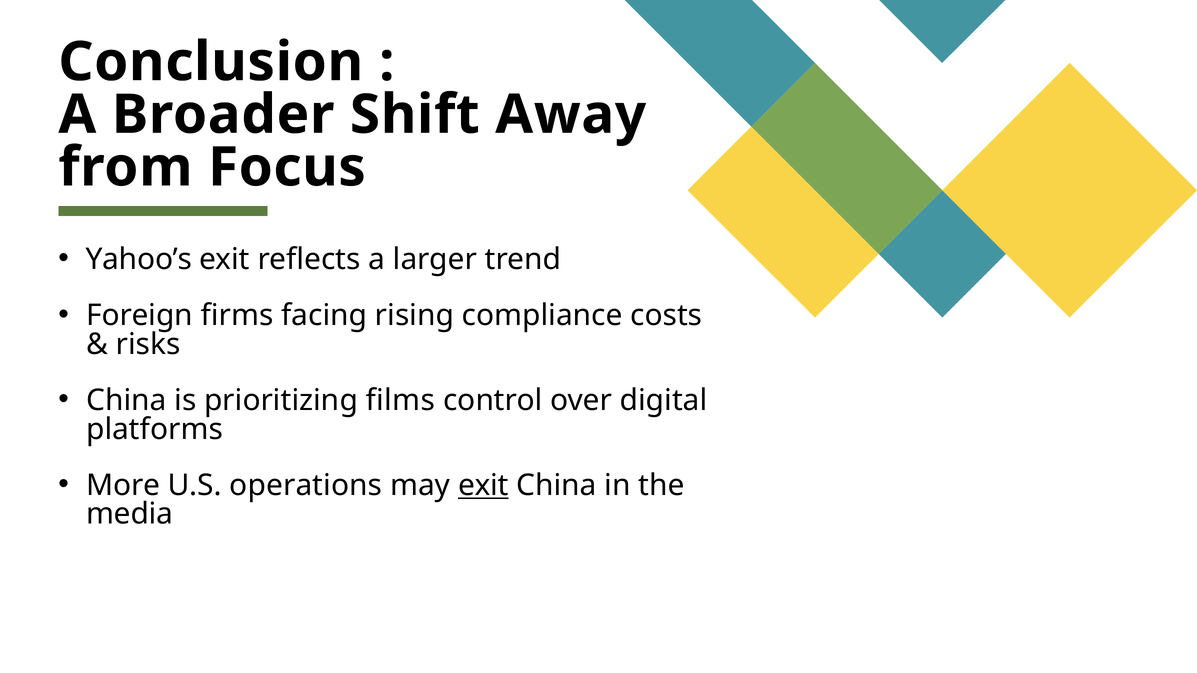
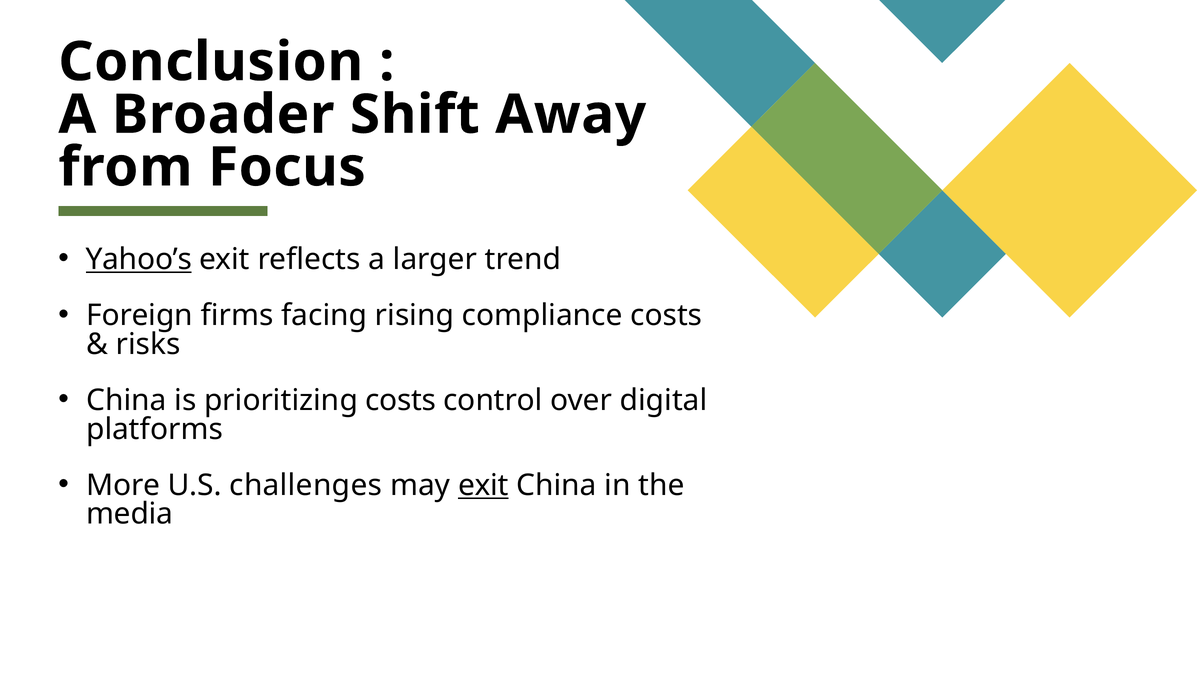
Yahoo’s underline: none -> present
prioritizing films: films -> costs
operations: operations -> challenges
